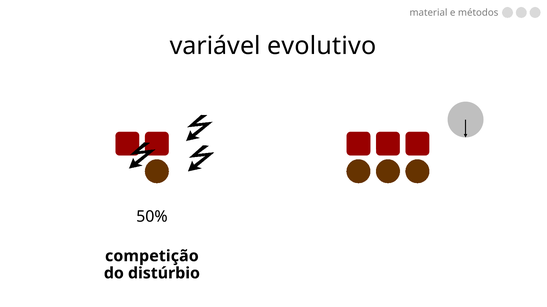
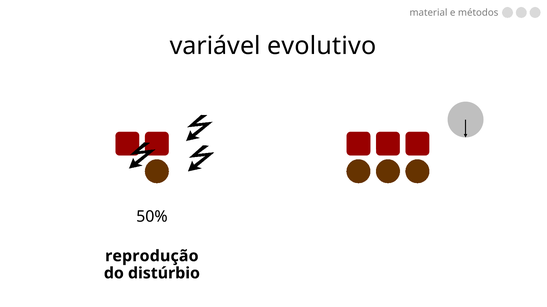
competição: competição -> reprodução
